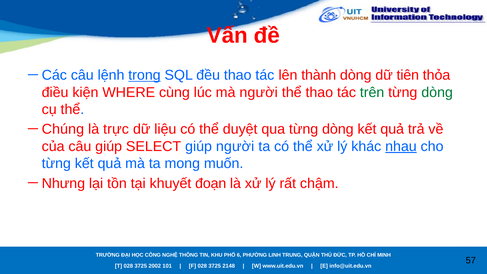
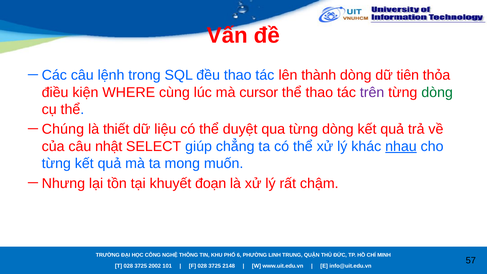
trong underline: present -> none
mà người: người -> cursor
trên colour: green -> purple
trực: trực -> thiết
câu giúp: giúp -> nhật
giúp người: người -> chẳng
